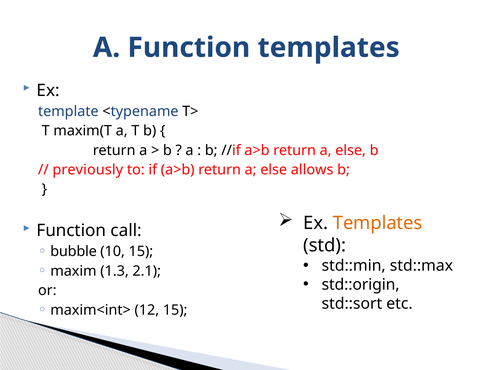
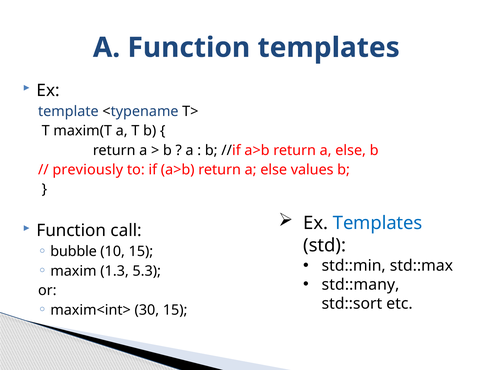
allows: allows -> values
Templates at (378, 223) colour: orange -> blue
2.1: 2.1 -> 5.3
std::origin: std::origin -> std::many
12: 12 -> 30
